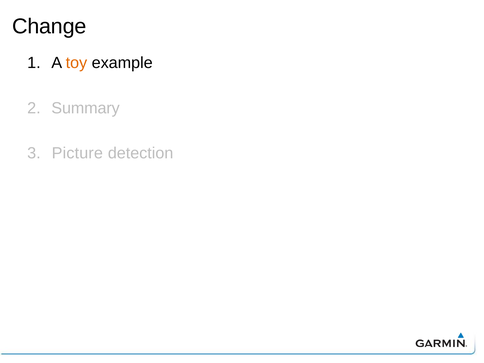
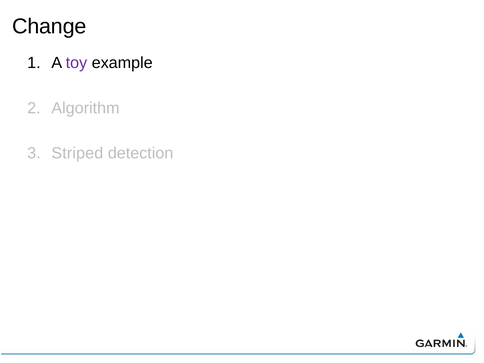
toy colour: orange -> purple
Summary: Summary -> Algorithm
Picture: Picture -> Striped
